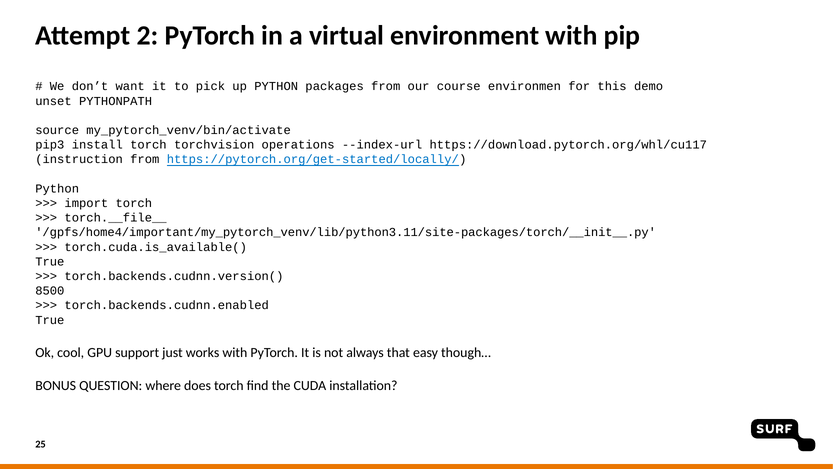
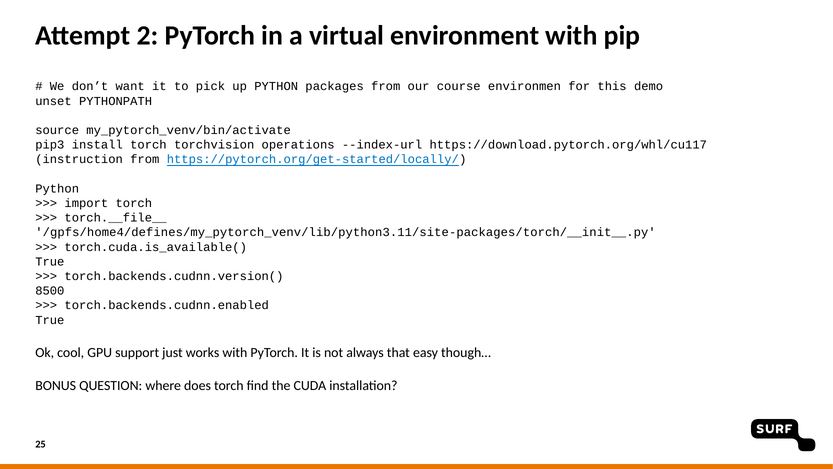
/gpfs/home4/important/my_pytorch_venv/lib/python3.11/site-packages/torch/__init__.py: /gpfs/home4/important/my_pytorch_venv/lib/python3.11/site-packages/torch/__init__.py -> /gpfs/home4/defines/my_pytorch_venv/lib/python3.11/site-packages/torch/__init__.py
